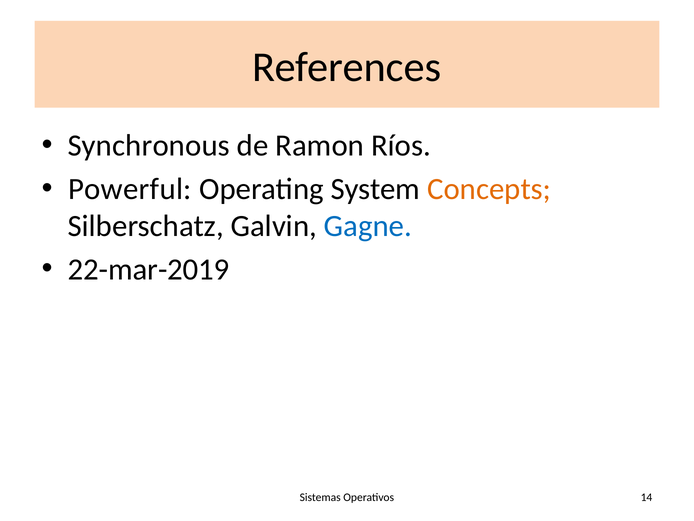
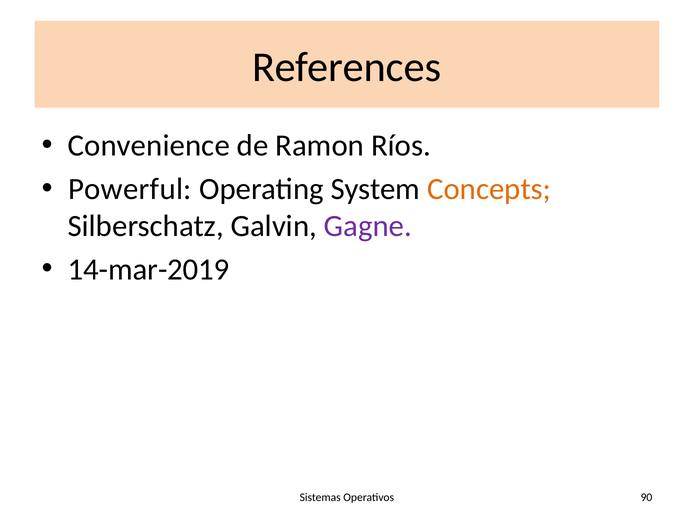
Synchronous: Synchronous -> Convenience
Gagne colour: blue -> purple
22-mar-2019: 22-mar-2019 -> 14-mar-2019
14: 14 -> 90
